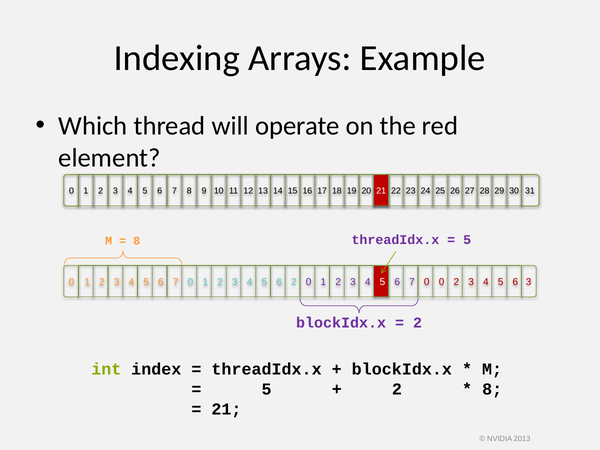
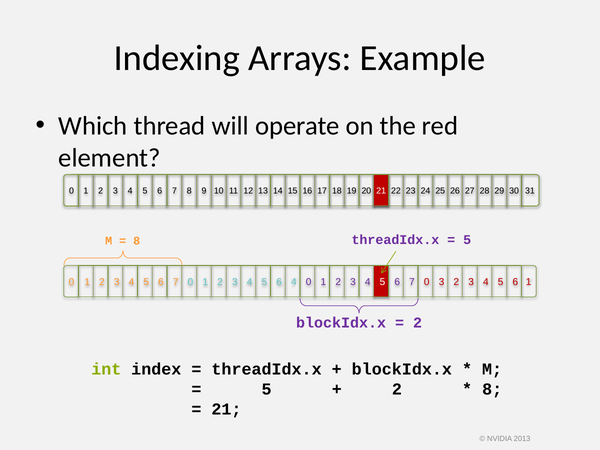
6 2: 2 -> 4
0 0: 0 -> 3
1 3: 3 -> 1
